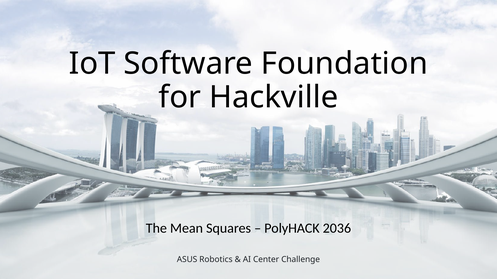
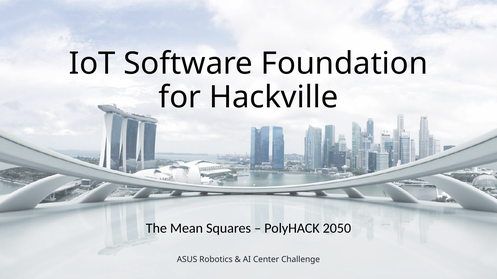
2036: 2036 -> 2050
